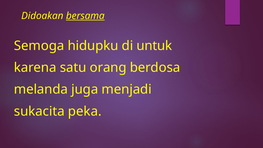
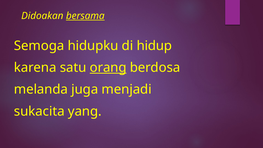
untuk: untuk -> hidup
orang underline: none -> present
peka: peka -> yang
